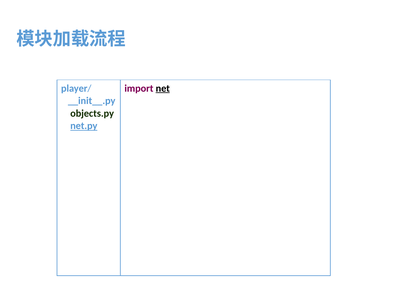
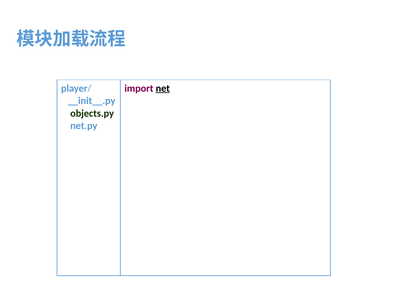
net.py underline: present -> none
